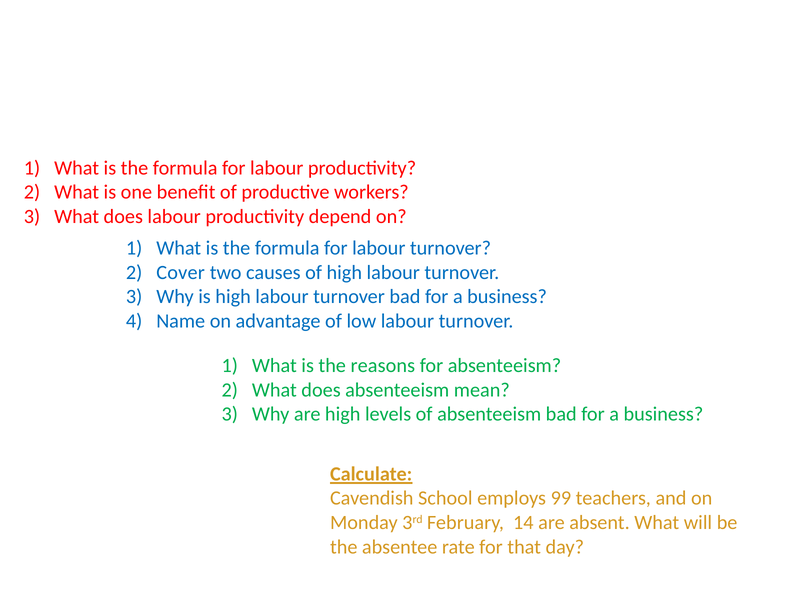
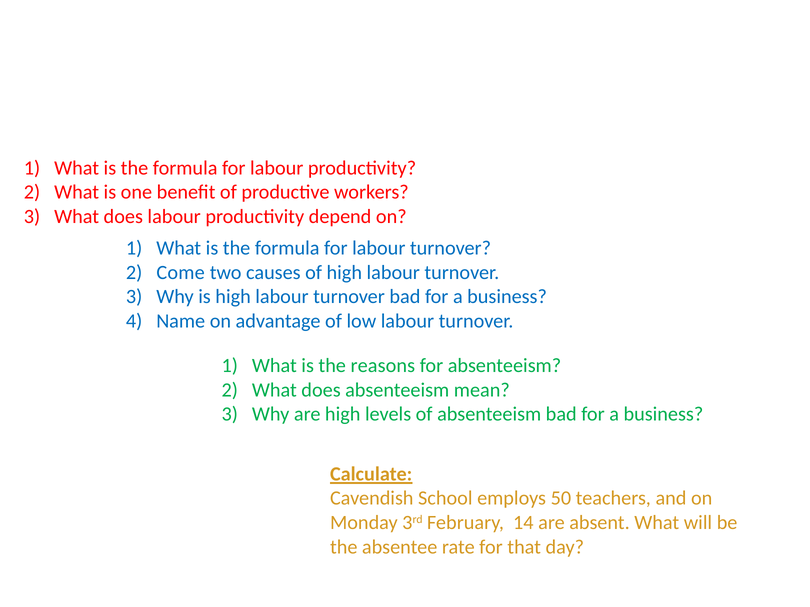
Cover: Cover -> Come
99: 99 -> 50
